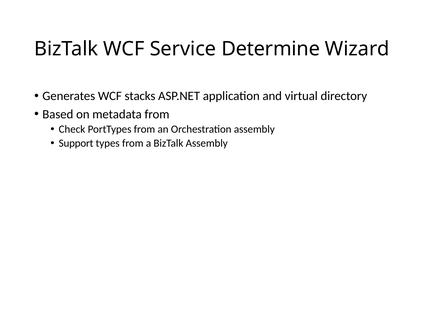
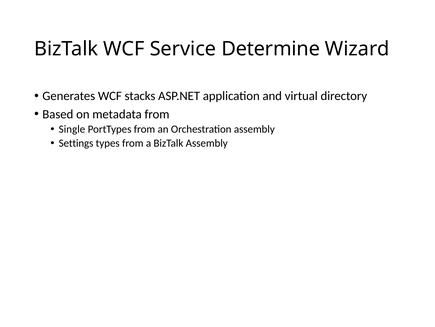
Check: Check -> Single
Support: Support -> Settings
